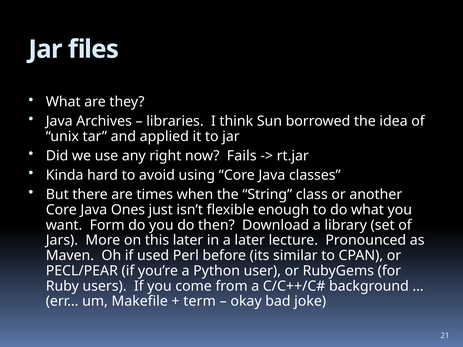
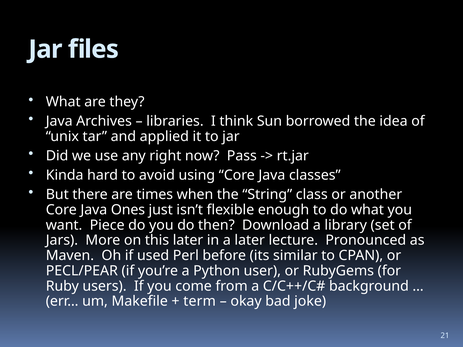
Fails: Fails -> Pass
Form: Form -> Piece
